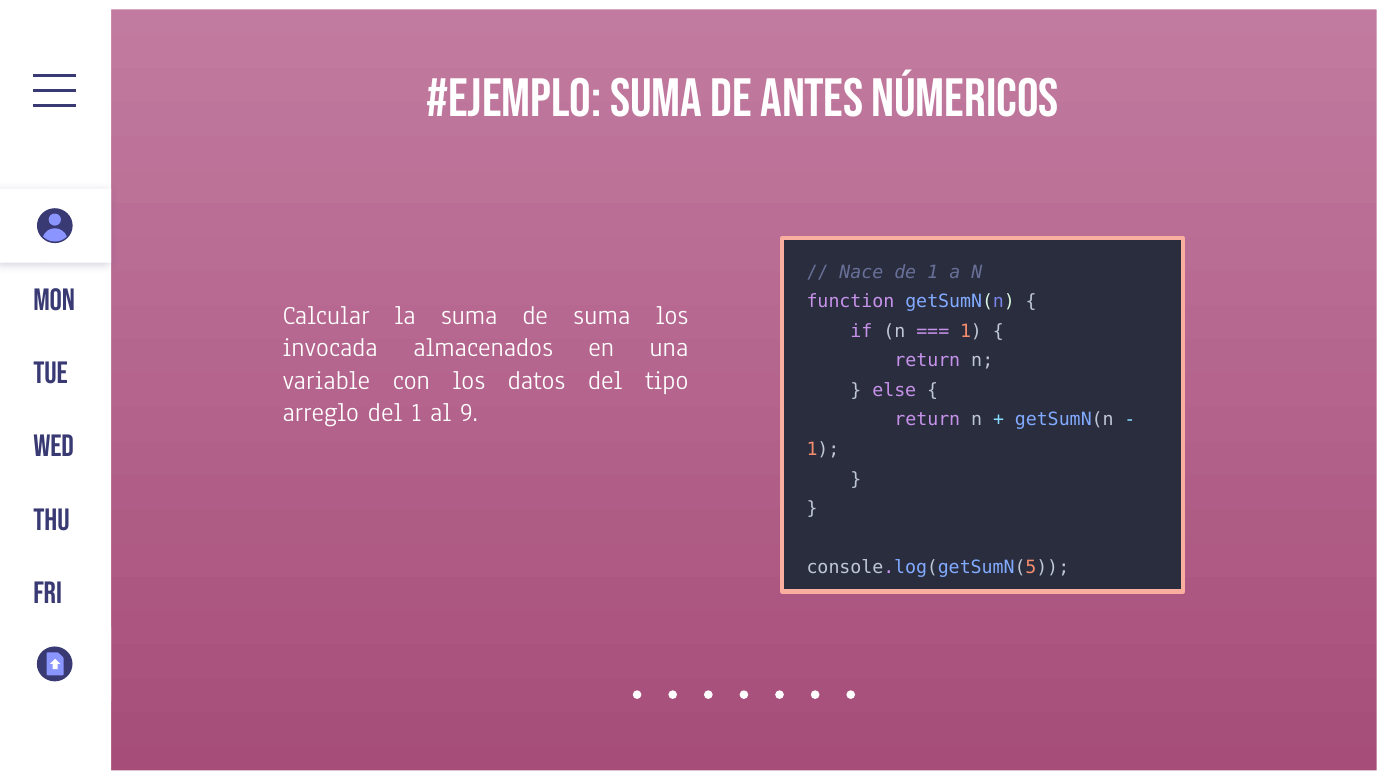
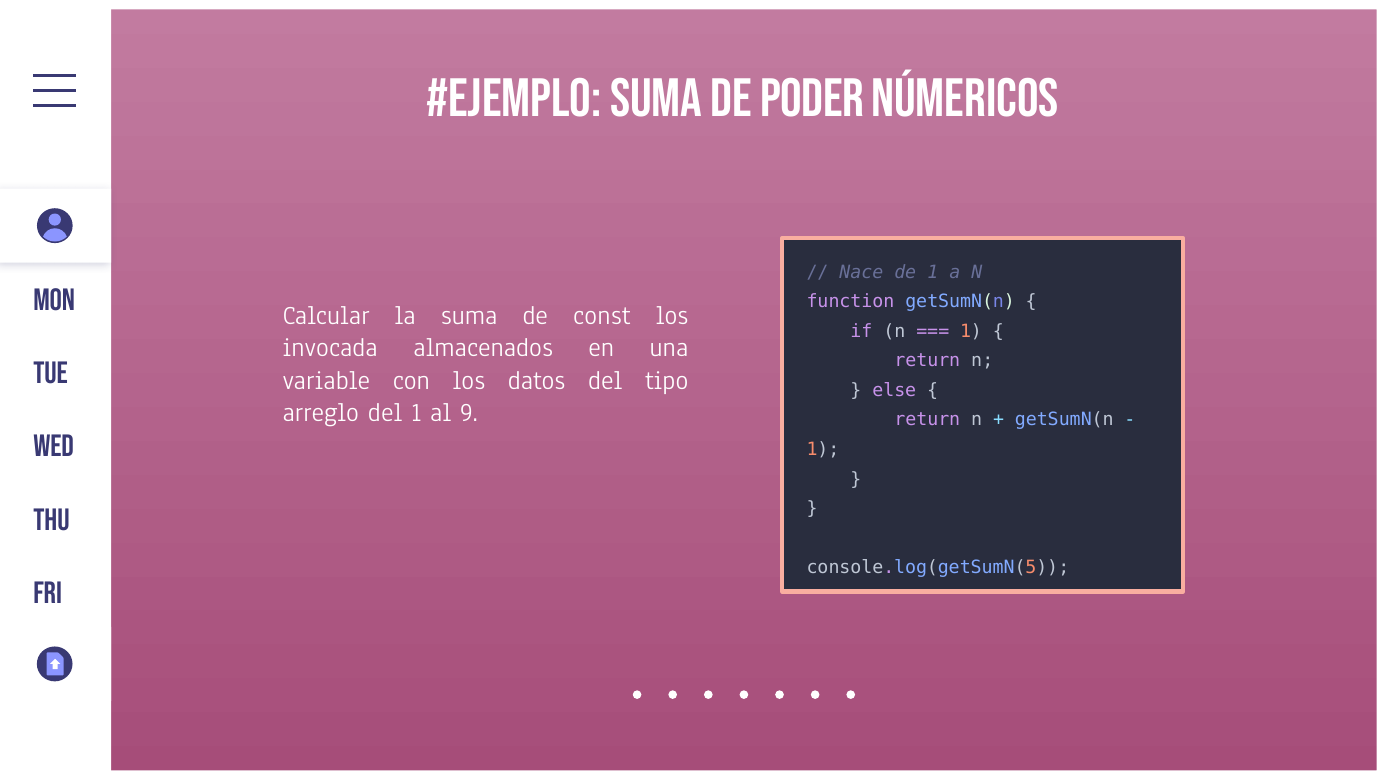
ANTES: ANTES -> PODER
de suma: suma -> const
